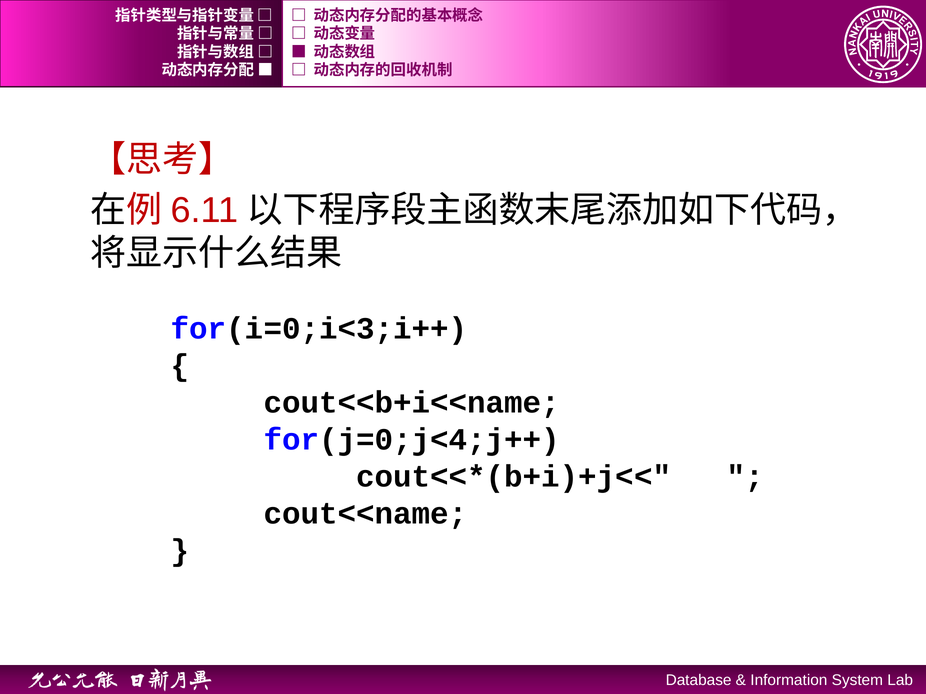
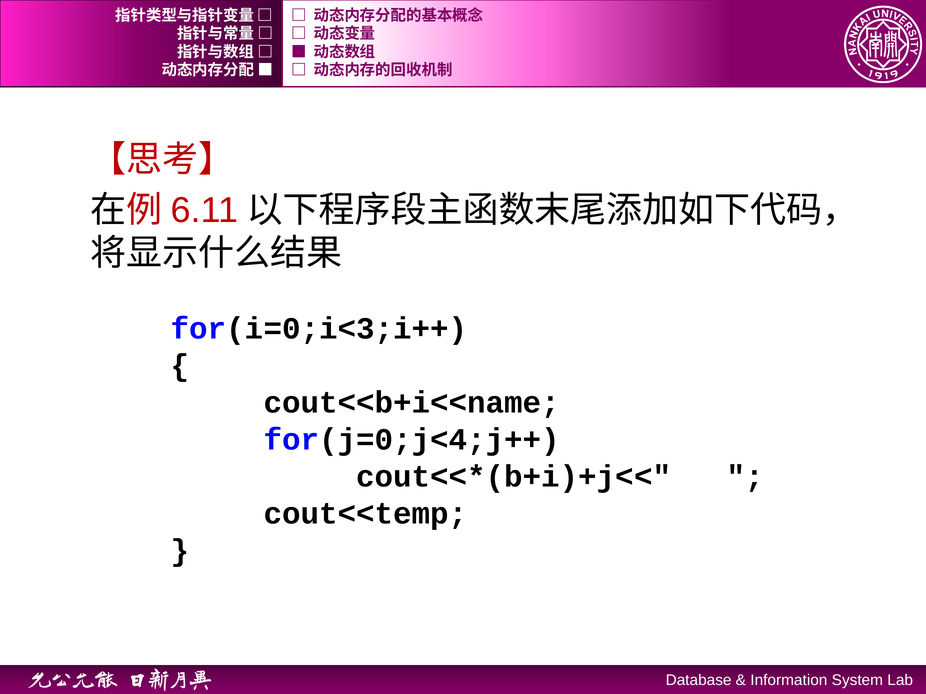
cout<<name: cout<<name -> cout<<temp
